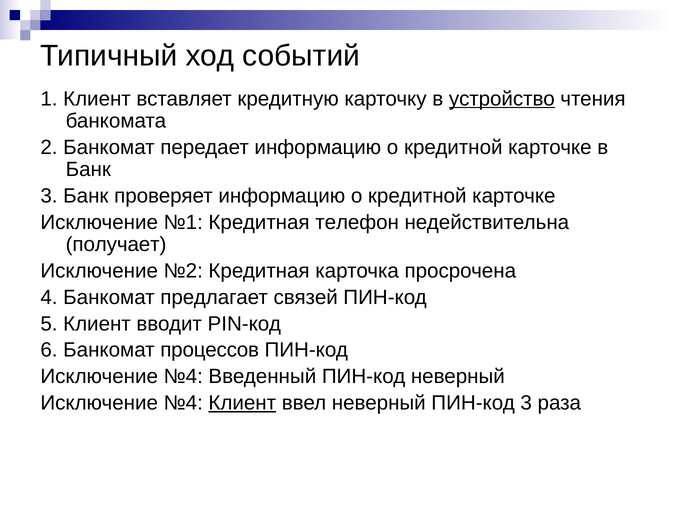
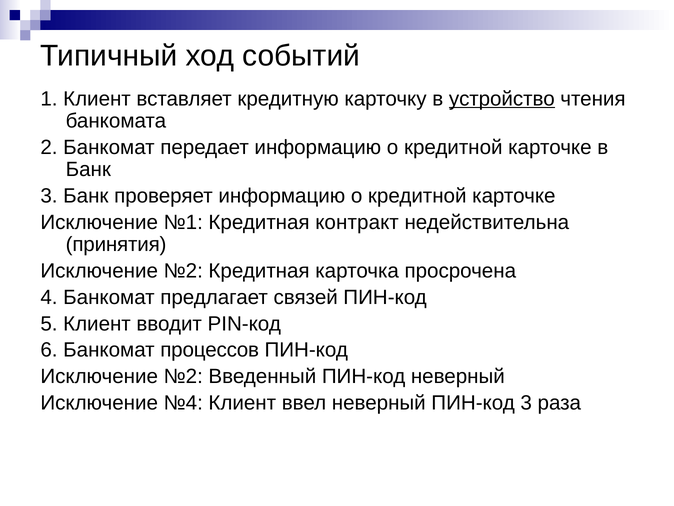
телефон: телефон -> контракт
получает: получает -> принятия
№4 at (183, 376): №4 -> №2
Клиент at (242, 402) underline: present -> none
